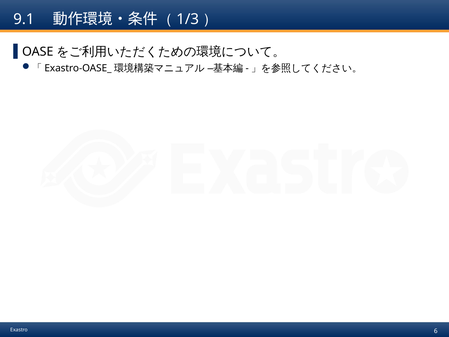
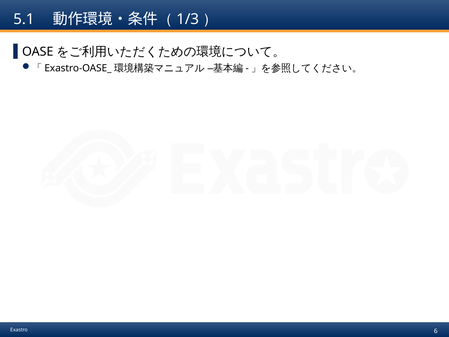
9.1: 9.1 -> 5.1
